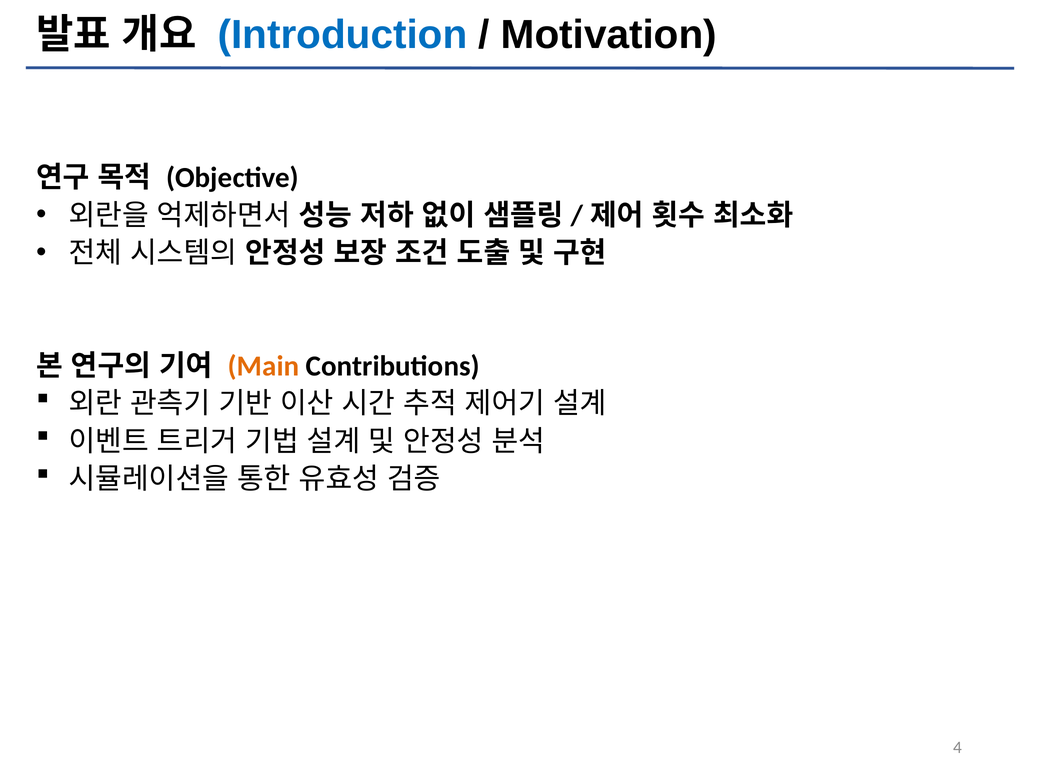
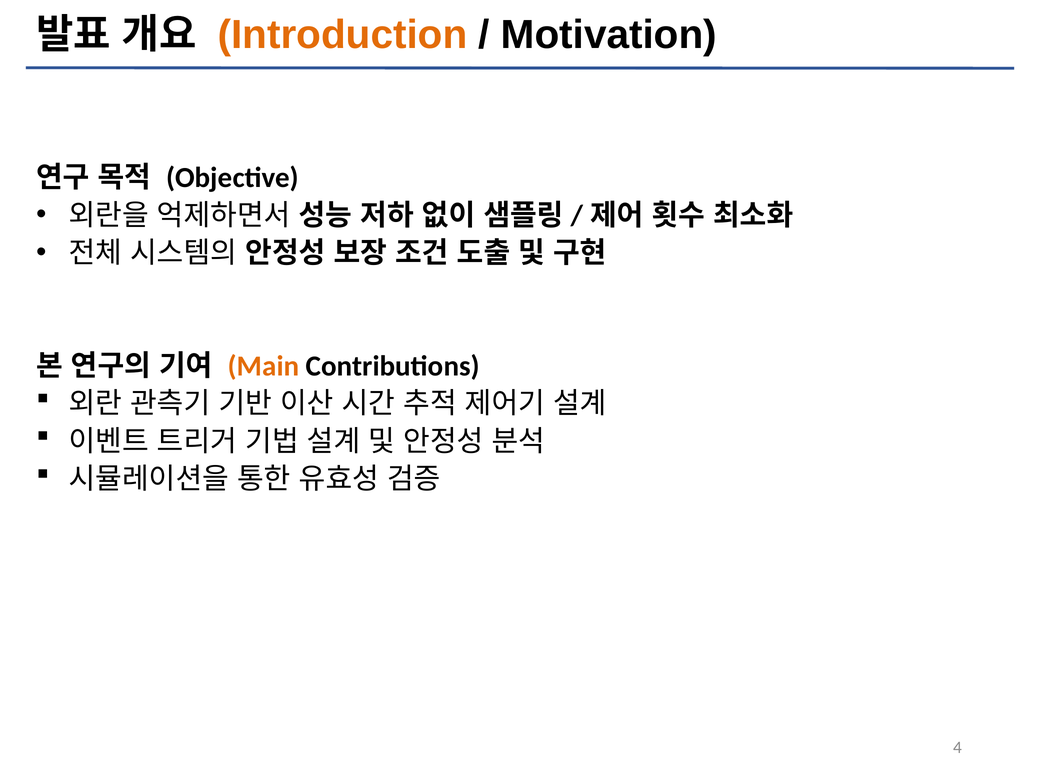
Introduction colour: blue -> orange
